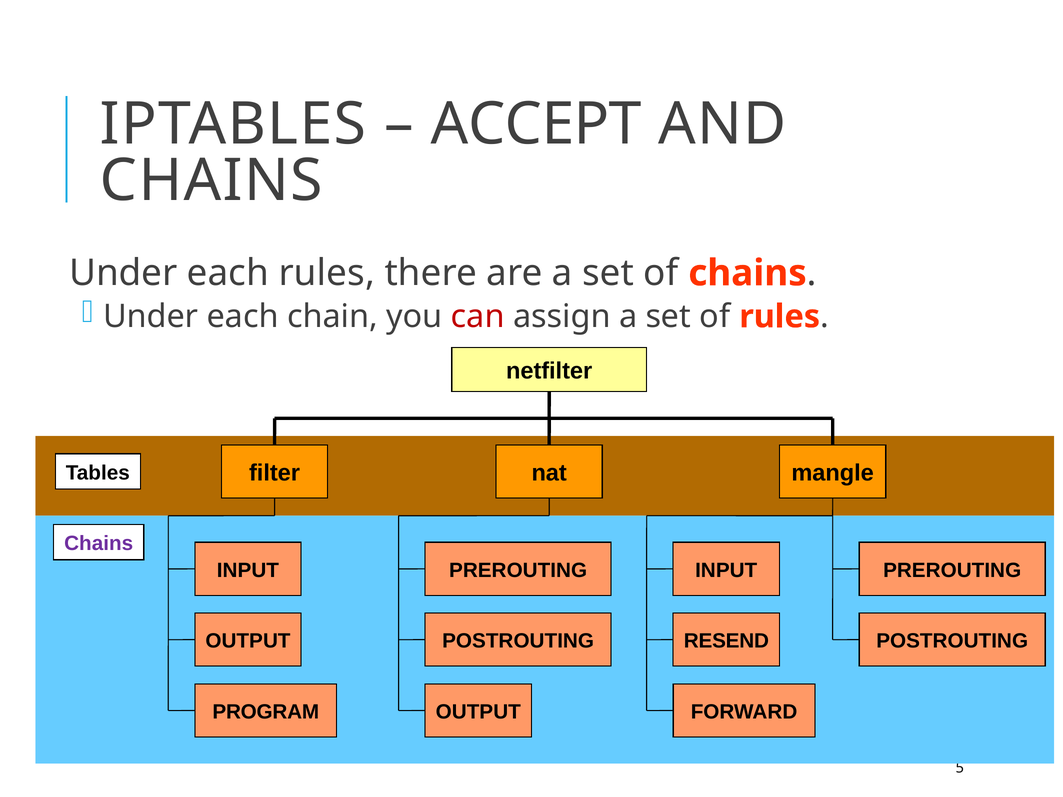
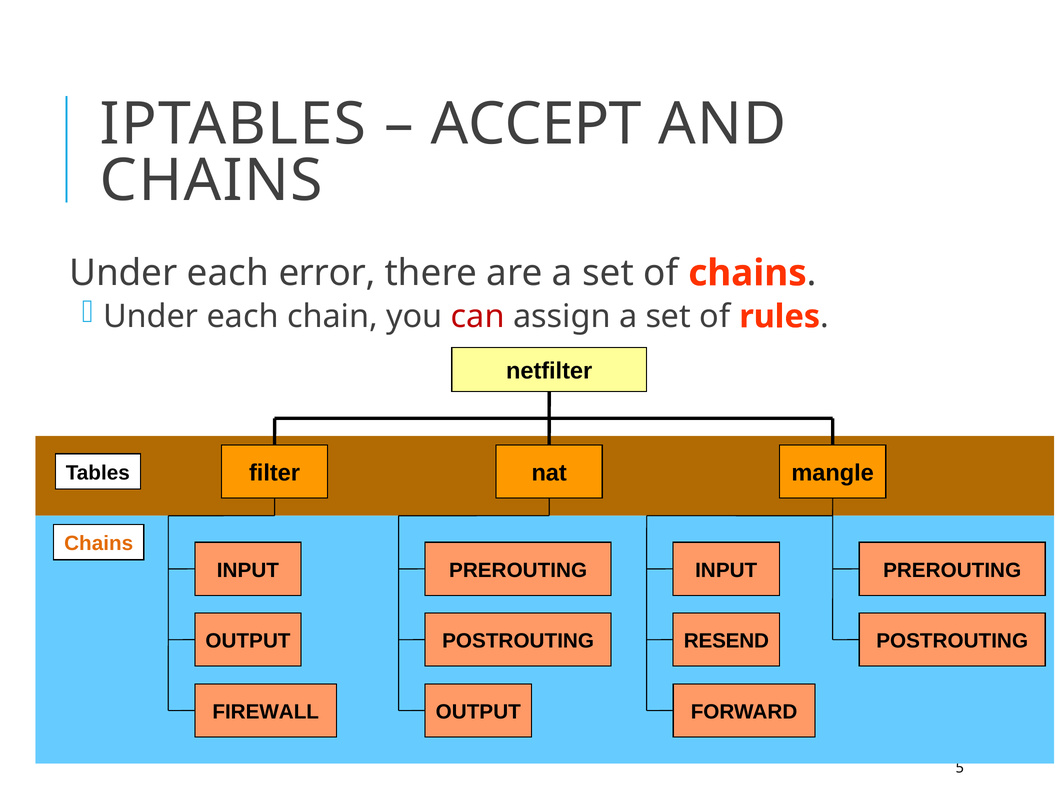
each rules: rules -> error
Chains at (99, 544) colour: purple -> orange
PROGRAM: PROGRAM -> FIREWALL
